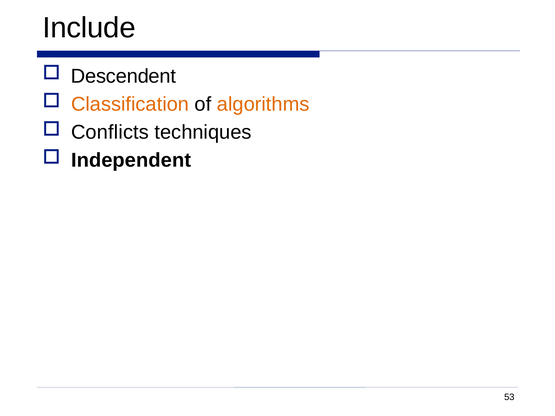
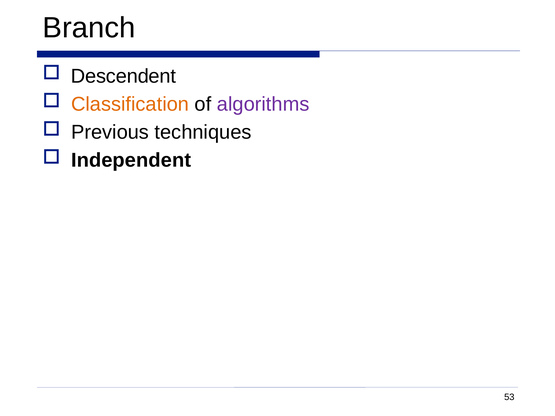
Include: Include -> Branch
algorithms colour: orange -> purple
Conflicts: Conflicts -> Previous
